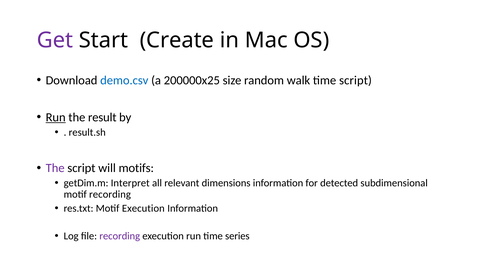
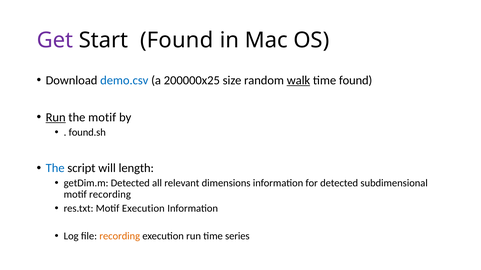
Start Create: Create -> Found
walk underline: none -> present
time script: script -> found
the result: result -> motif
result.sh: result.sh -> found.sh
The at (55, 169) colour: purple -> blue
motifs: motifs -> length
getDim.m Interpret: Interpret -> Detected
recording at (120, 236) colour: purple -> orange
